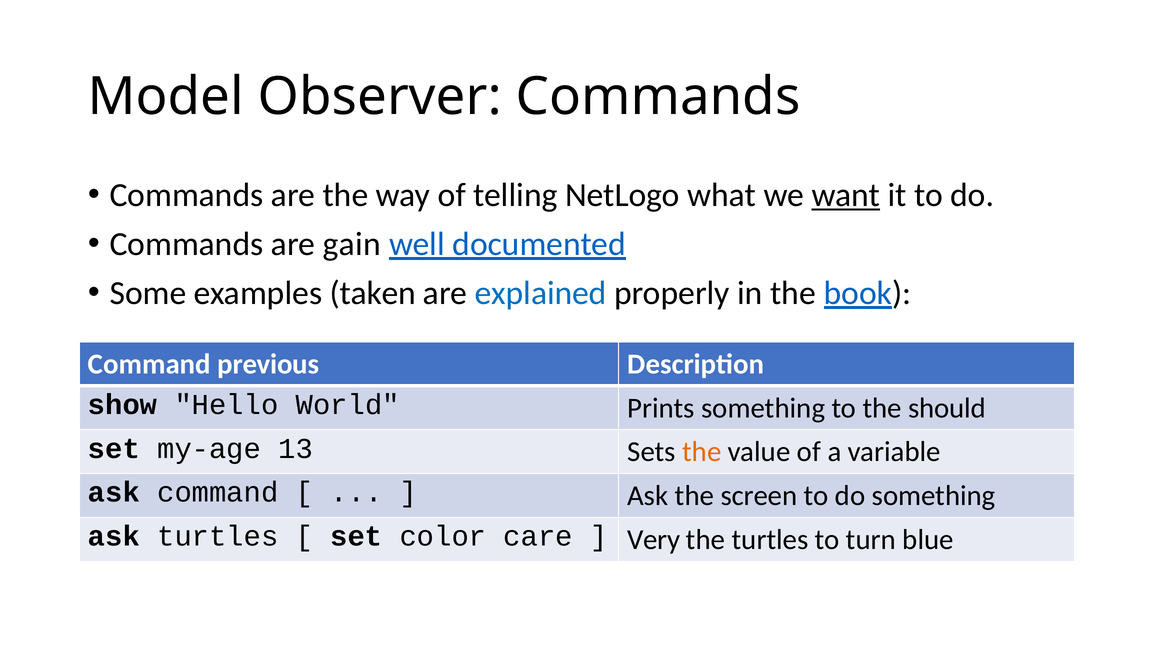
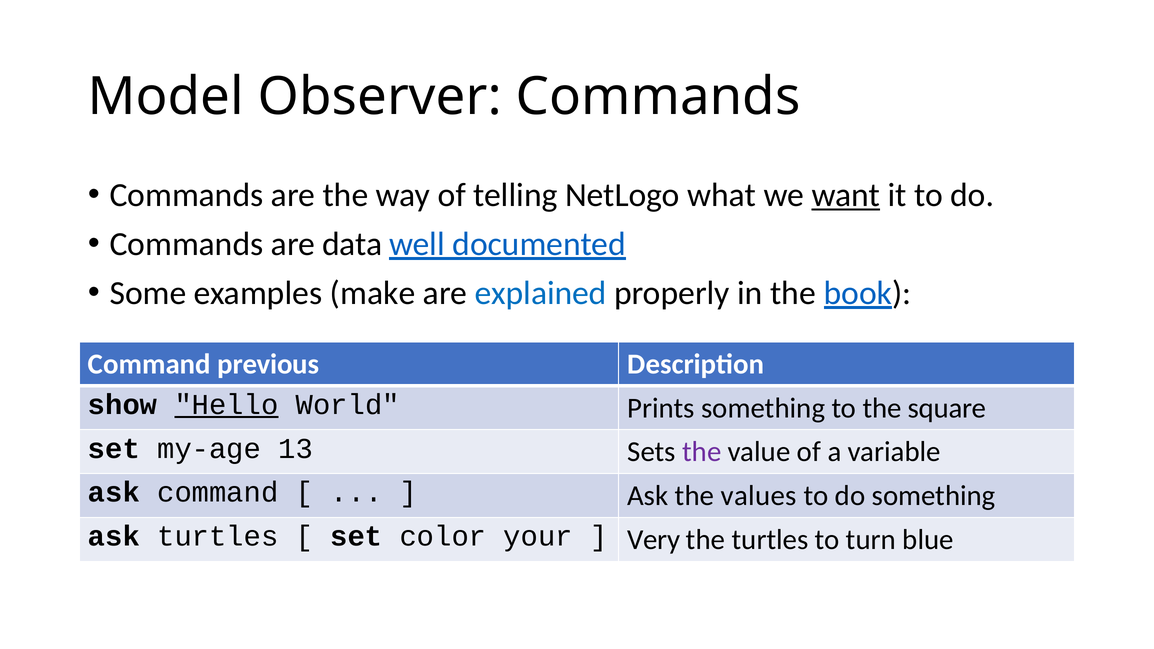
gain: gain -> data
taken: taken -> make
Hello underline: none -> present
should: should -> square
the at (702, 452) colour: orange -> purple
screen: screen -> values
care: care -> your
